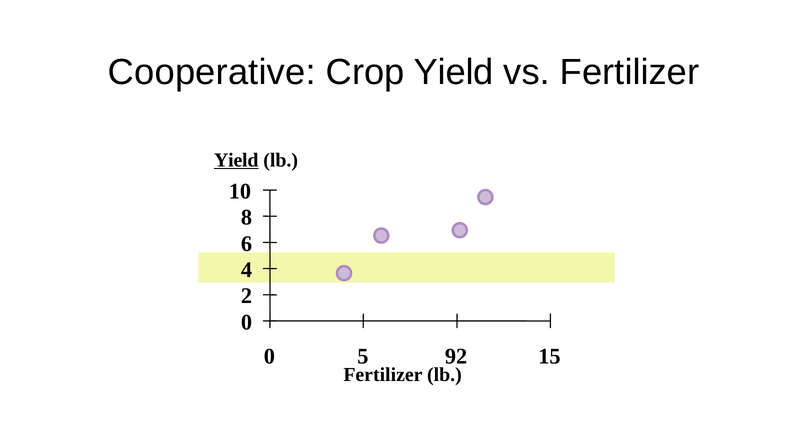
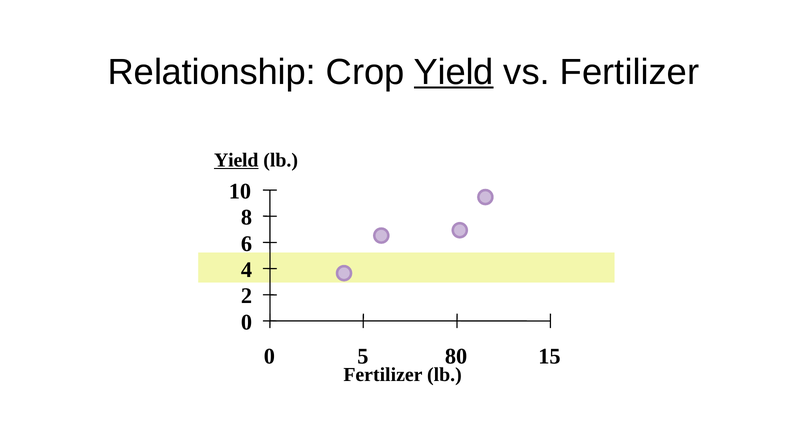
Cooperative: Cooperative -> Relationship
Yield at (454, 72) underline: none -> present
92: 92 -> 80
